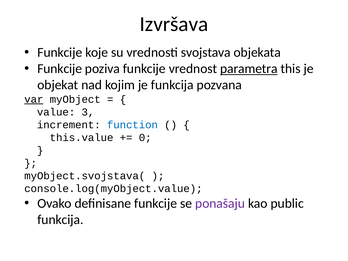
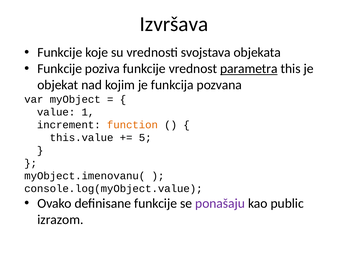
var underline: present -> none
3: 3 -> 1
function colour: blue -> orange
0: 0 -> 5
myObject.svojstava(: myObject.svojstava( -> myObject.imenovanu(
funkcija at (60, 220): funkcija -> izrazom
